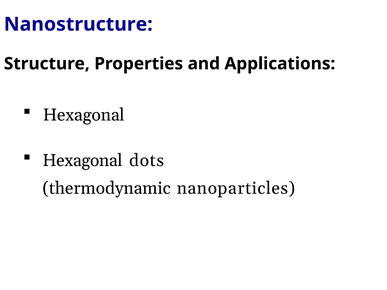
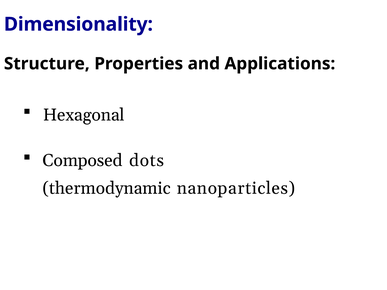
Nanostructure: Nanostructure -> Dimensionality
Hexagonal at (83, 161): Hexagonal -> Composed
